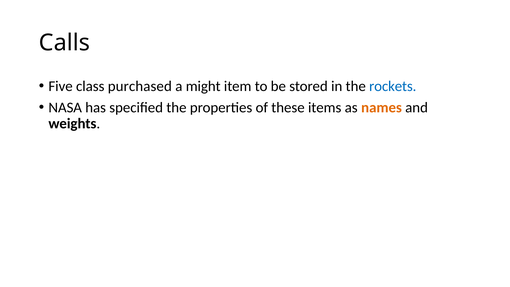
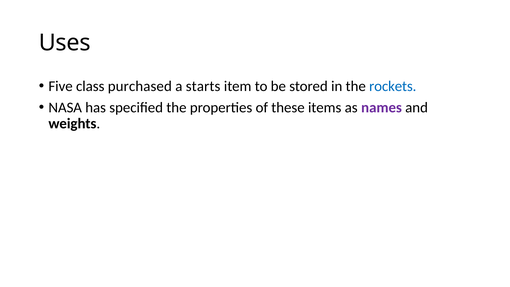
Calls: Calls -> Uses
might: might -> starts
names colour: orange -> purple
